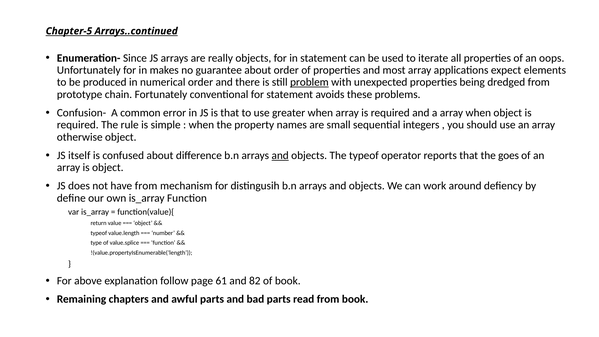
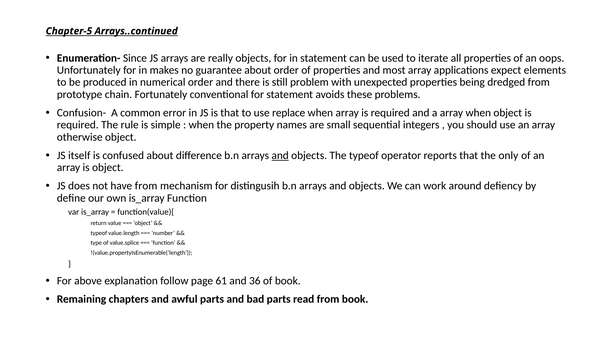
problem underline: present -> none
greater: greater -> replace
goes: goes -> only
82: 82 -> 36
